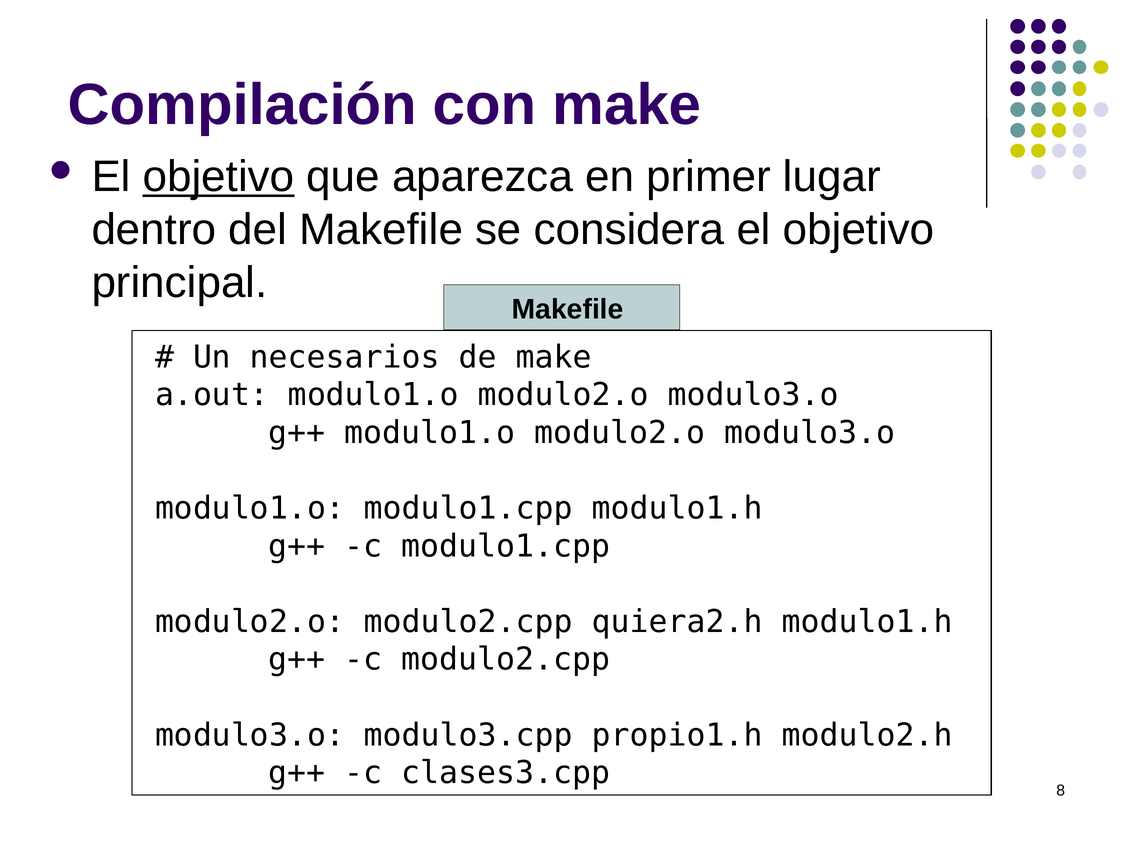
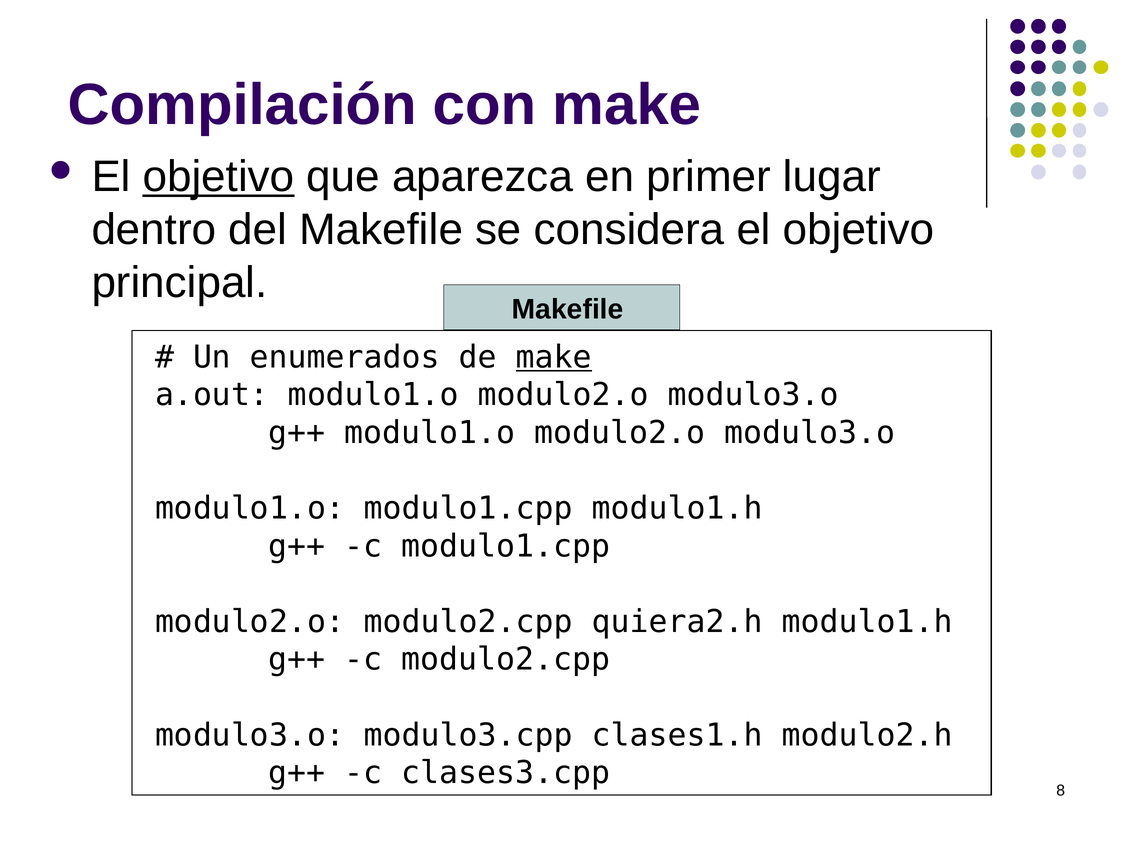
necesarios: necesarios -> enumerados
make at (554, 357) underline: none -> present
propio1.h: propio1.h -> clases1.h
